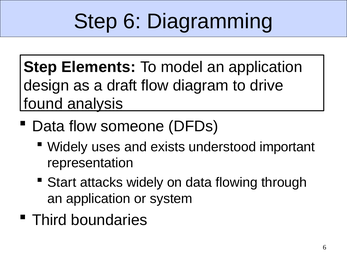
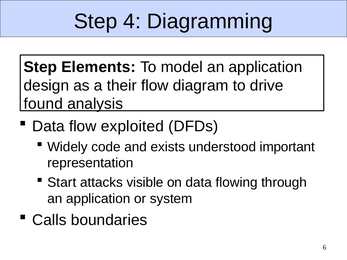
Step 6: 6 -> 4
draft: draft -> their
someone: someone -> exploited
uses: uses -> code
attacks widely: widely -> visible
Third: Third -> Calls
